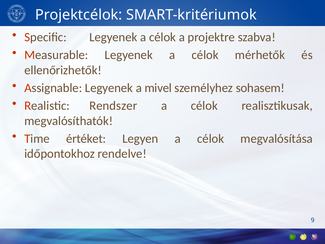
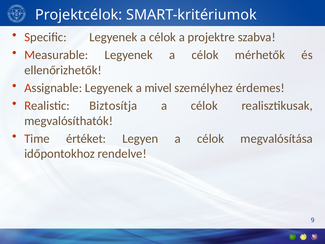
sohasem: sohasem -> érdemes
Rendszer: Rendszer -> Biztosítja
